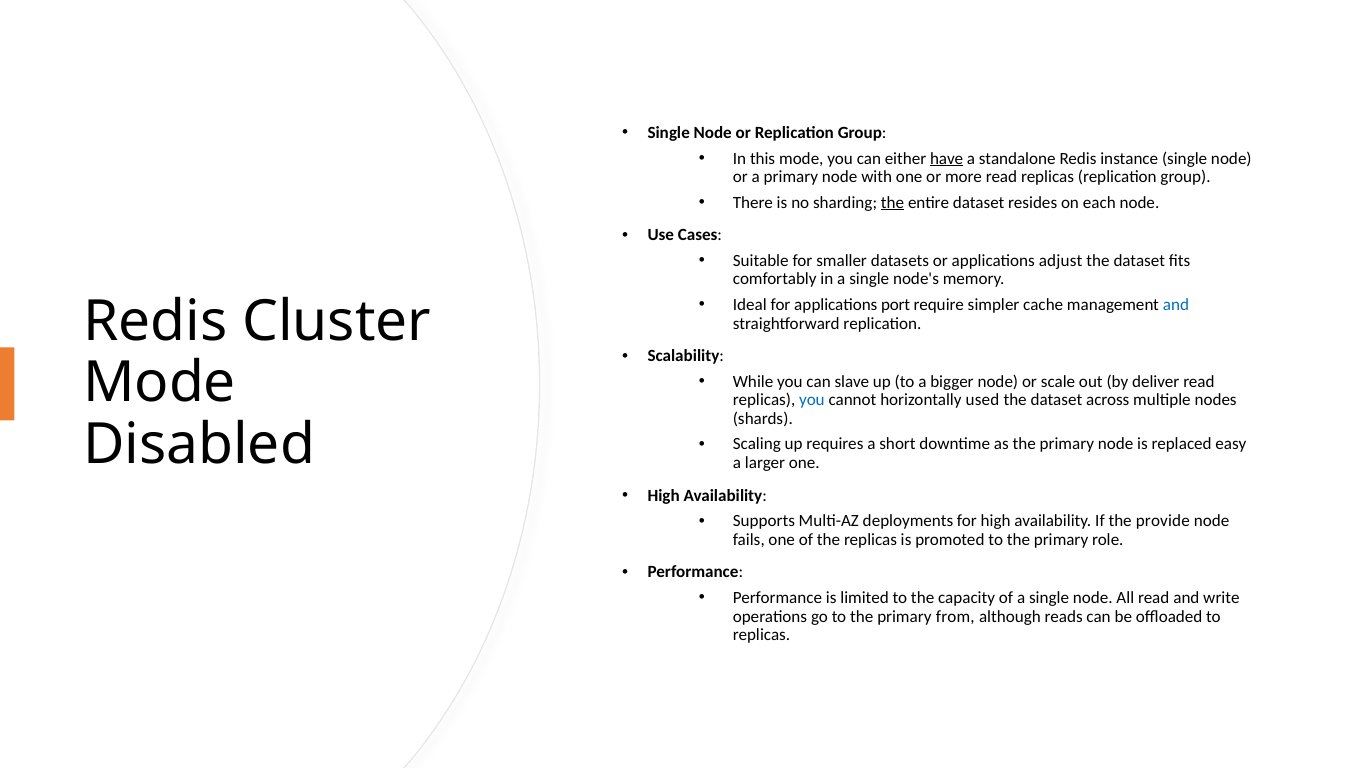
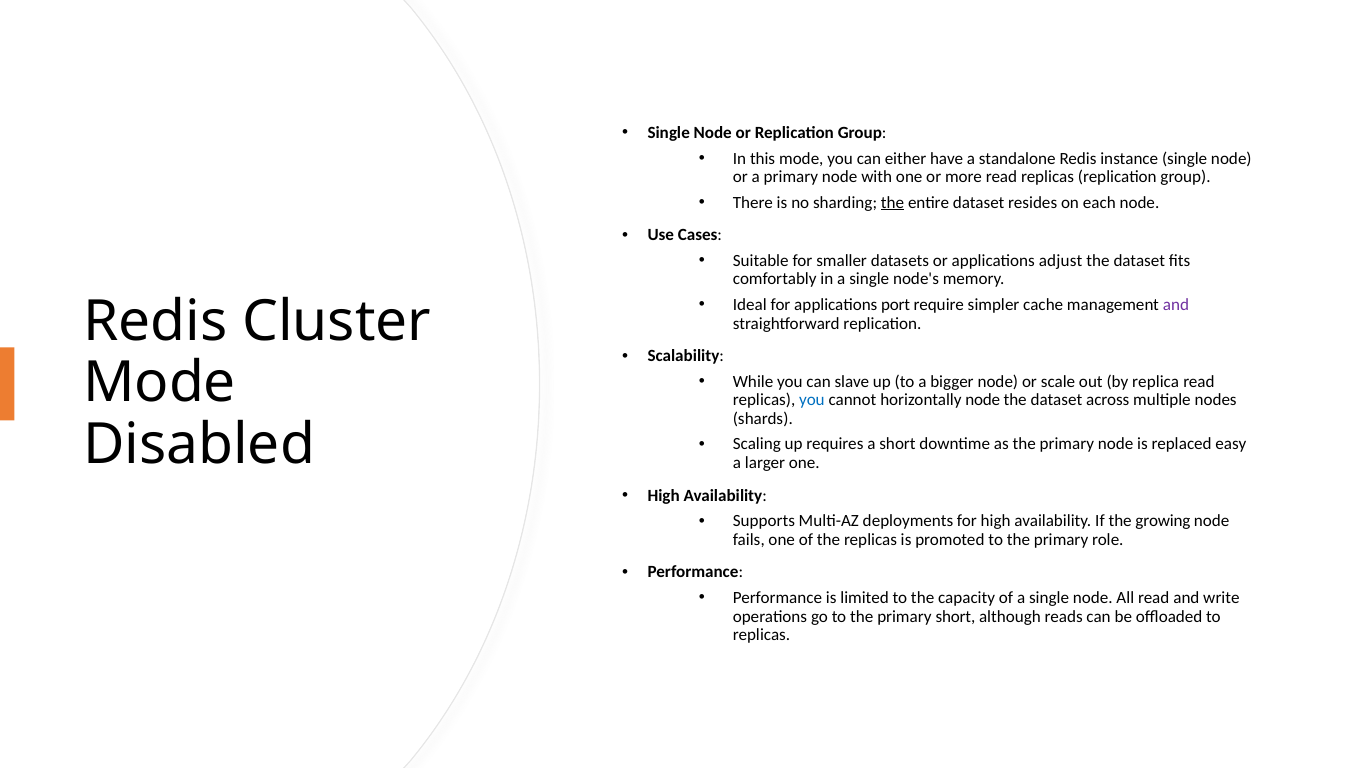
have underline: present -> none
and at (1176, 305) colour: blue -> purple
deliver: deliver -> replica
horizontally used: used -> node
provide: provide -> growing
primary from: from -> short
